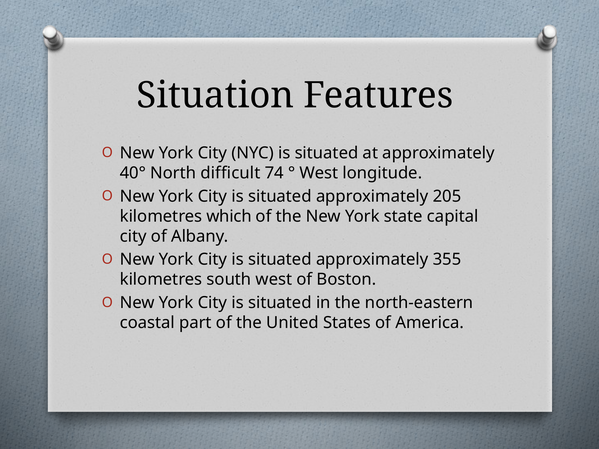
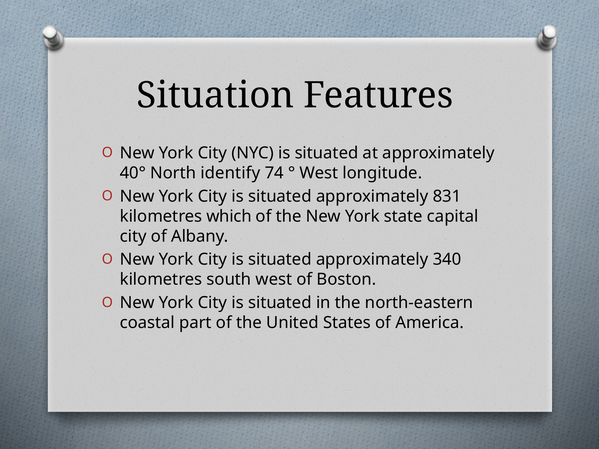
difficult: difficult -> identify
205: 205 -> 831
355: 355 -> 340
